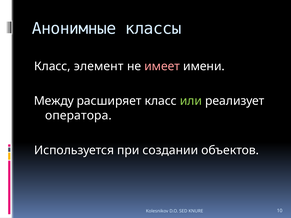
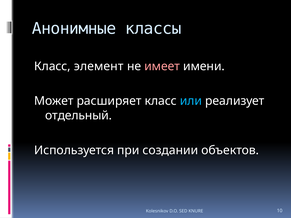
Между: Между -> Может
или colour: light green -> light blue
оператора: оператора -> отдельный
